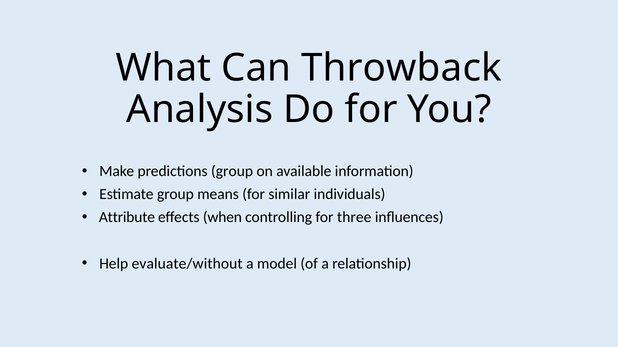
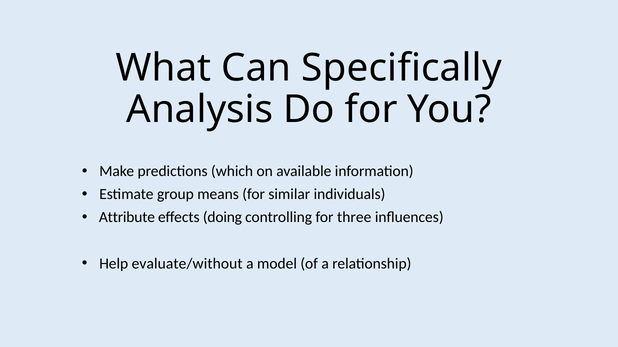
Throwback: Throwback -> Specifically
predictions group: group -> which
when: when -> doing
